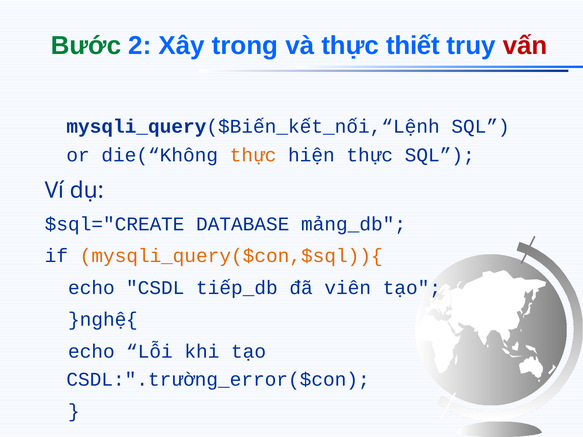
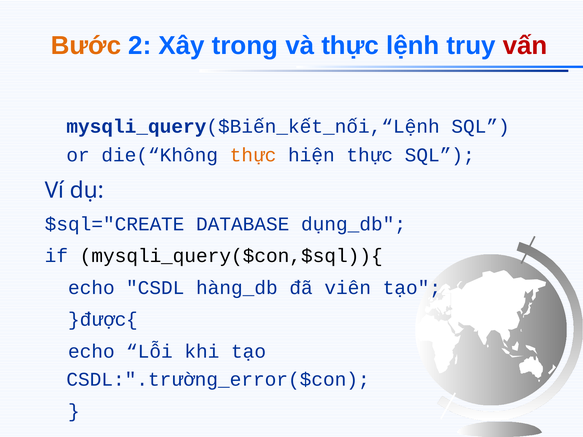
Bước colour: green -> orange
thiết: thiết -> lệnh
mảng_db: mảng_db -> dụng_db
mysqli_query($con,$sql)){ colour: orange -> black
tiếp_db: tiếp_db -> hàng_db
}nghệ{: }nghệ{ -> }được{
